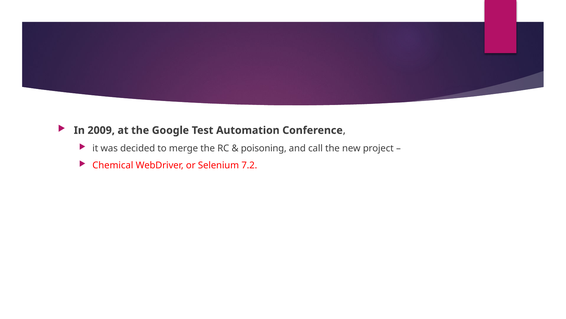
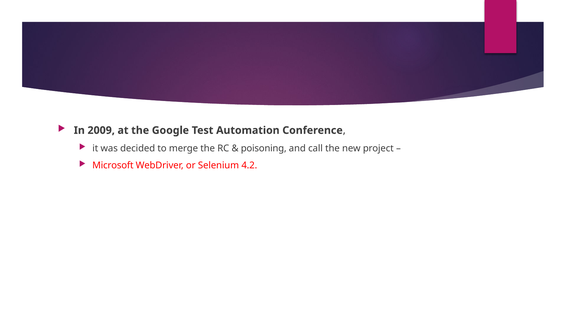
Chemical: Chemical -> Microsoft
7.2: 7.2 -> 4.2
